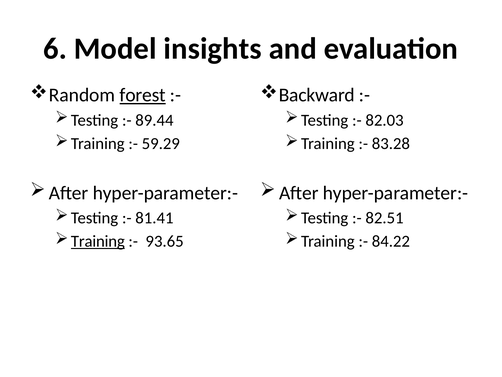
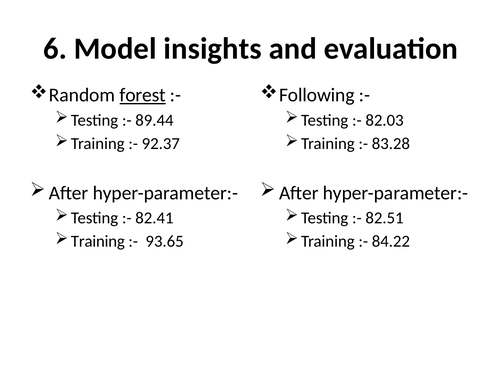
Backward: Backward -> Following
59.29: 59.29 -> 92.37
81.41: 81.41 -> 82.41
Training at (98, 241) underline: present -> none
